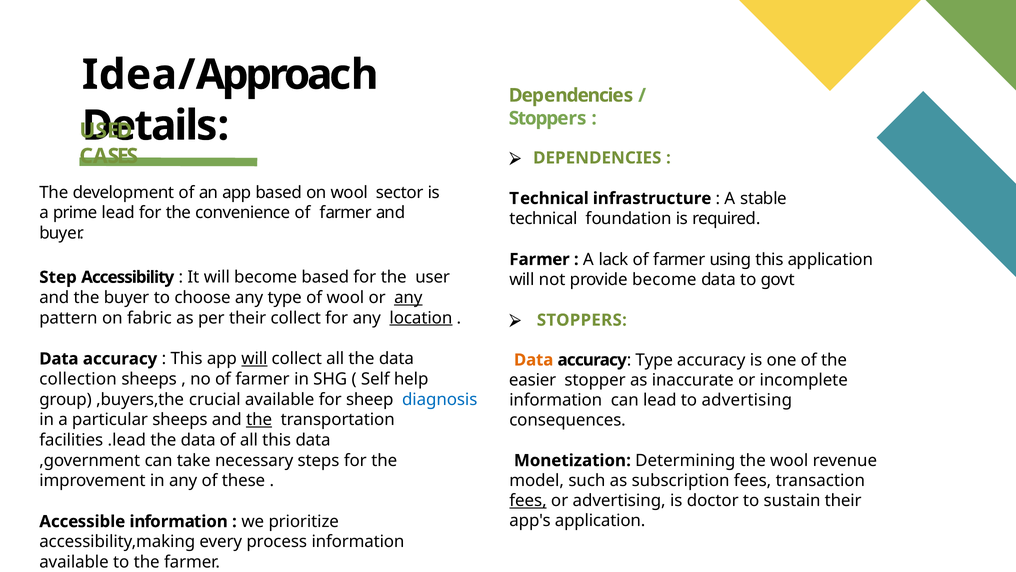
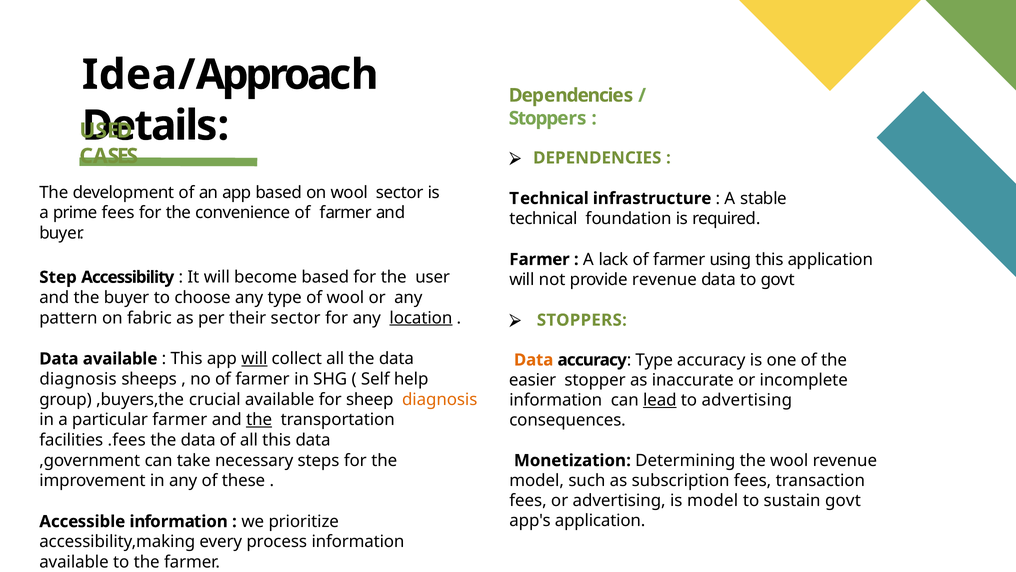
prime lead: lead -> fees
provide become: become -> revenue
any at (408, 297) underline: present -> none
their collect: collect -> sector
accuracy at (120, 359): accuracy -> available
collection at (78, 379): collection -> diagnosis
diagnosis at (440, 399) colour: blue -> orange
lead at (660, 400) underline: none -> present
particular sheeps: sheeps -> farmer
.lead: .lead -> .fees
fees at (528, 500) underline: present -> none
is doctor: doctor -> model
sustain their: their -> govt
